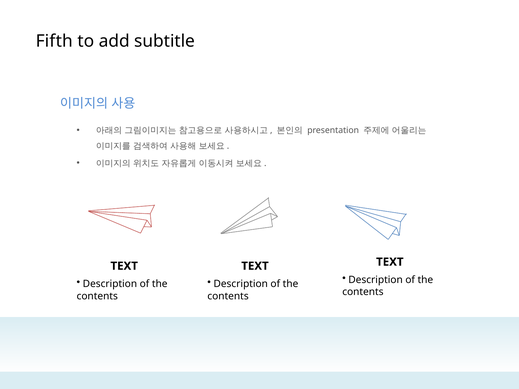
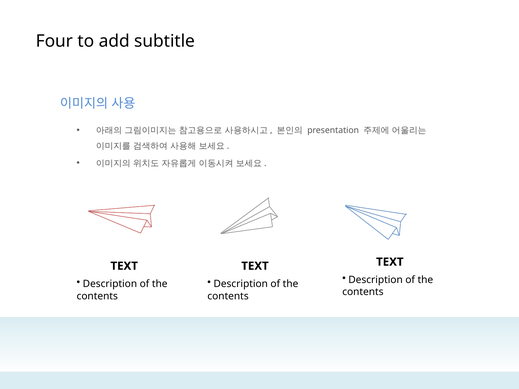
Fifth: Fifth -> Four
